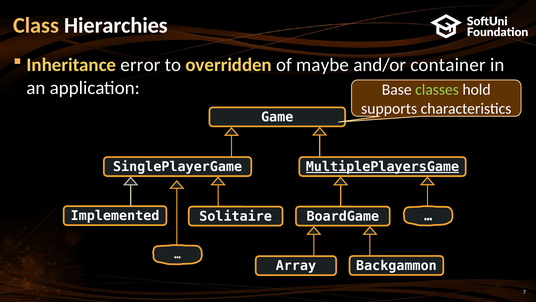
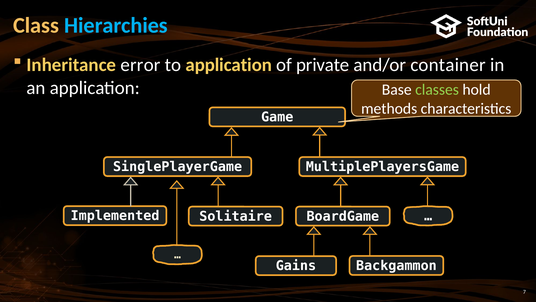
Hierarchies colour: white -> light blue
to overridden: overridden -> application
maybe: maybe -> private
supports: supports -> methods
MultiplePlayersGame underline: present -> none
Array: Array -> Gains
